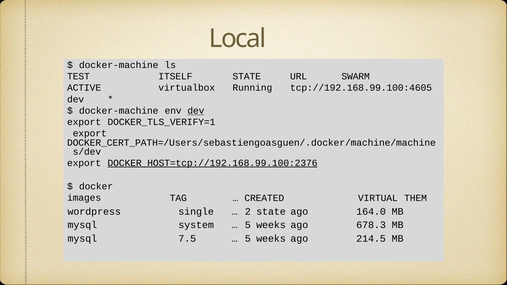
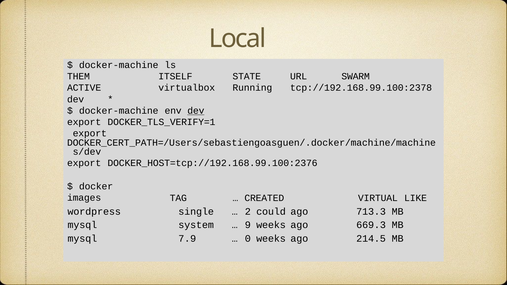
TEST: TEST -> THEM
tcp://192.168.99.100:4605: tcp://192.168.99.100:4605 -> tcp://192.168.99.100:2378
DOCKER_HOST=tcp://192.168.99.100:2376 underline: present -> none
THEM: THEM -> LIKE
2 state: state -> could
164.0: 164.0 -> 713.3
5 at (248, 225): 5 -> 9
678.3: 678.3 -> 669.3
7.5: 7.5 -> 7.9
5 at (248, 239): 5 -> 0
